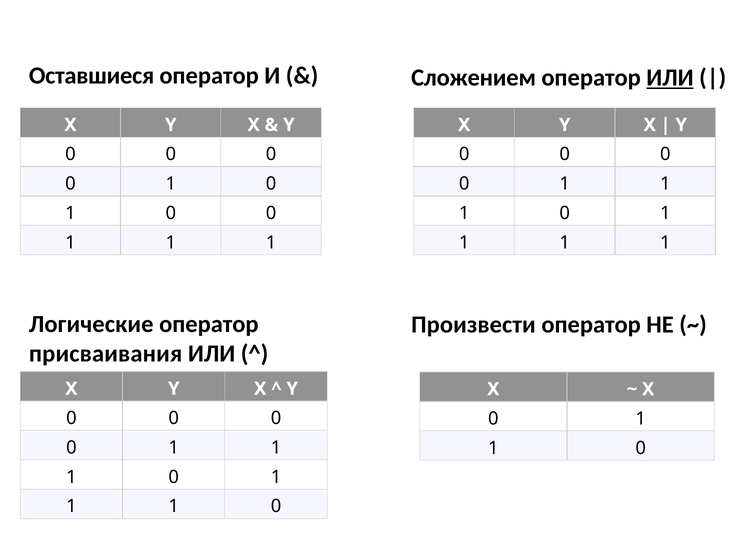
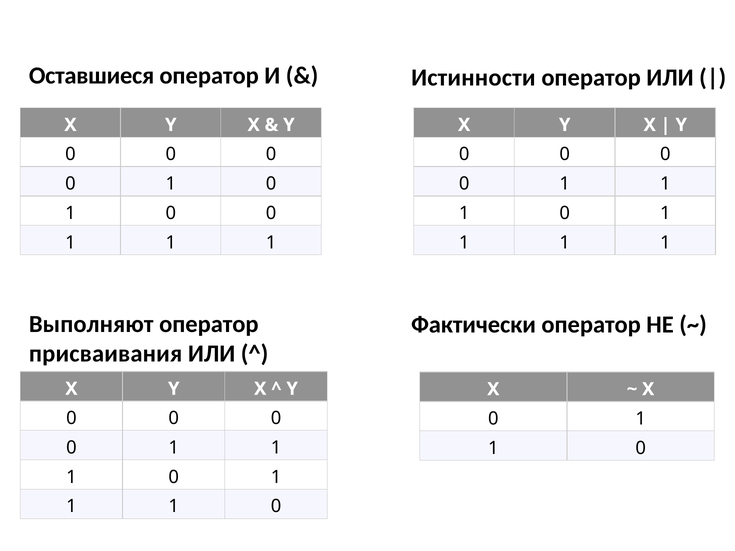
Сложением: Сложением -> Истинности
ИЛИ at (670, 78) underline: present -> none
Логические: Логические -> Выполняют
Произвести: Произвести -> Фактически
